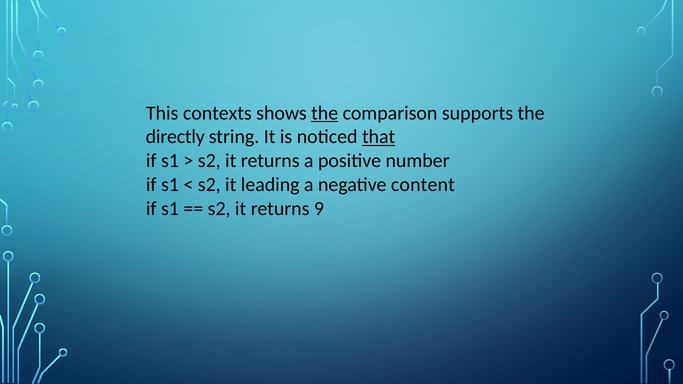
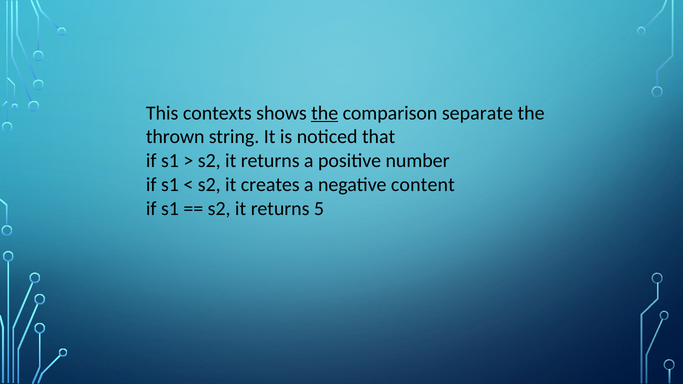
supports: supports -> separate
directly: directly -> thrown
that underline: present -> none
leading: leading -> creates
9: 9 -> 5
